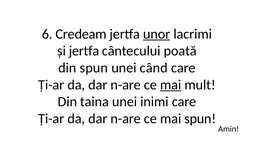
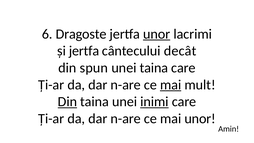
Credeam: Credeam -> Dragoste
poată: poată -> decât
unei când: când -> taina
Din at (67, 102) underline: none -> present
inimi underline: none -> present
mai spun: spun -> unor
